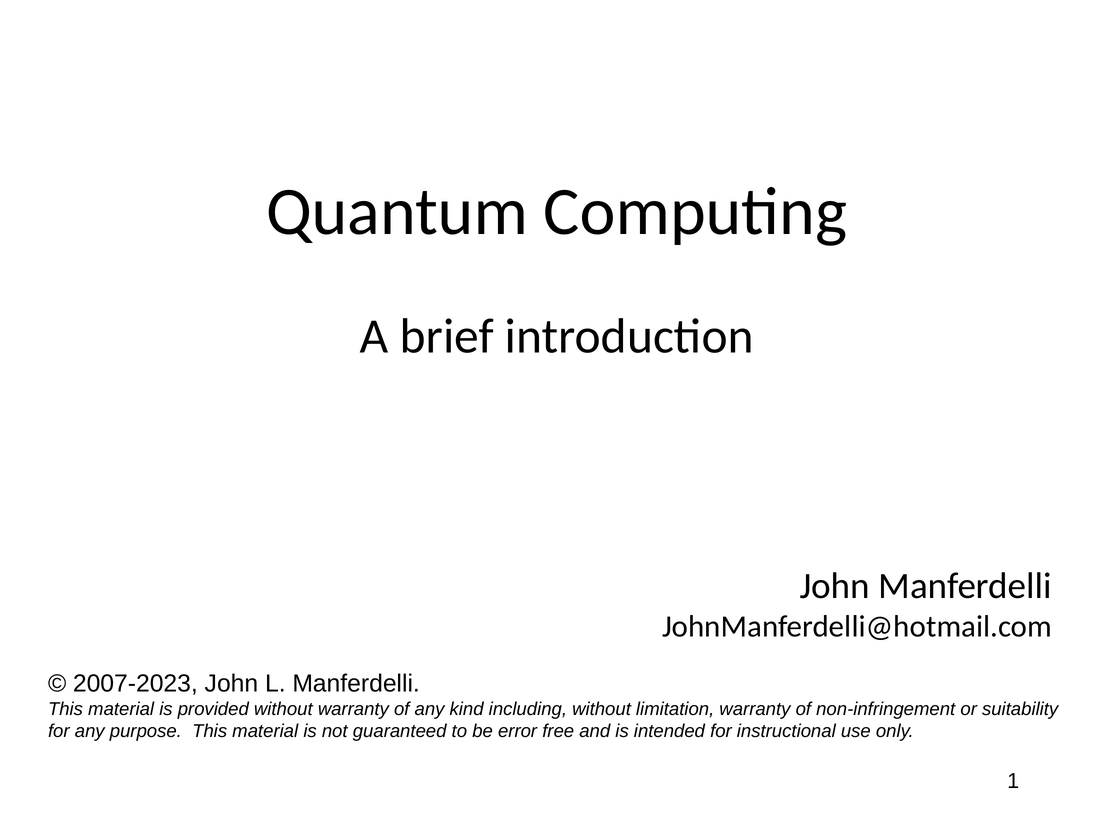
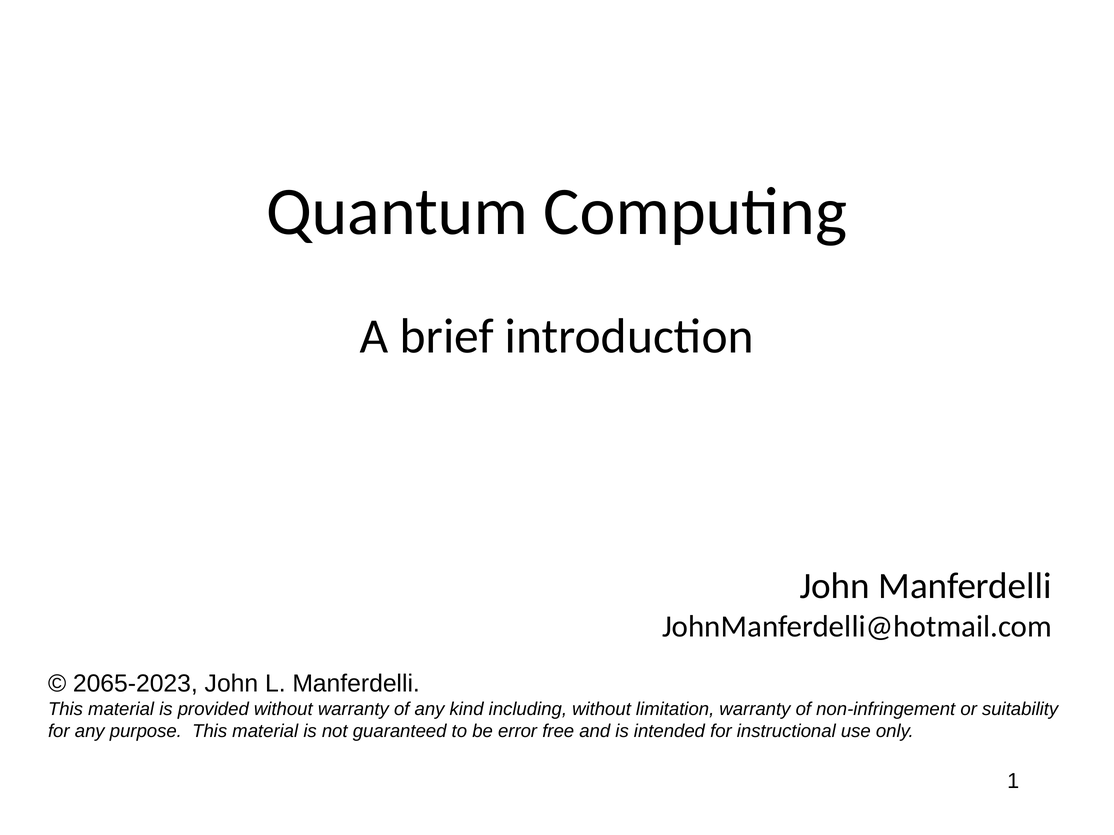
2007-2023: 2007-2023 -> 2065-2023
